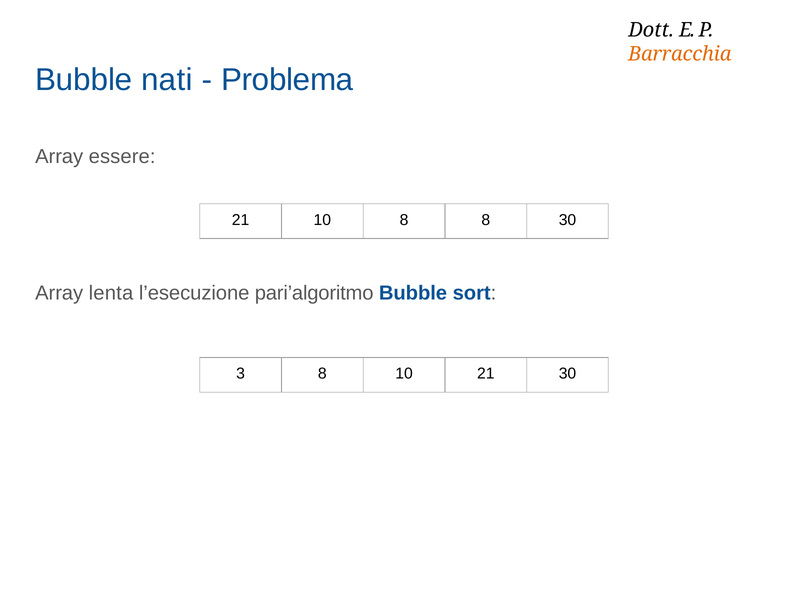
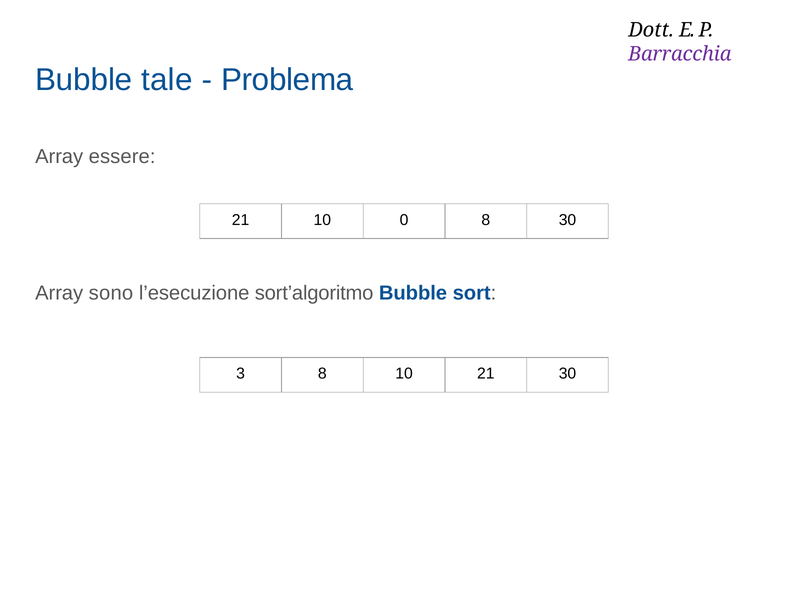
Barracchia colour: orange -> purple
nati: nati -> tale
10 8: 8 -> 0
lenta: lenta -> sono
pari’algoritmo: pari’algoritmo -> sort’algoritmo
